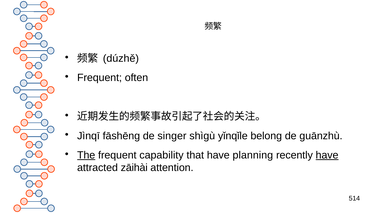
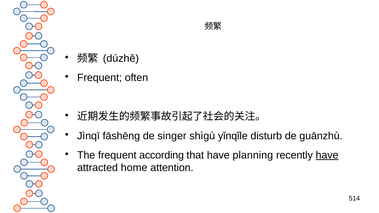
belong: belong -> disturb
The underline: present -> none
capability: capability -> according
zāihài: zāihài -> home
